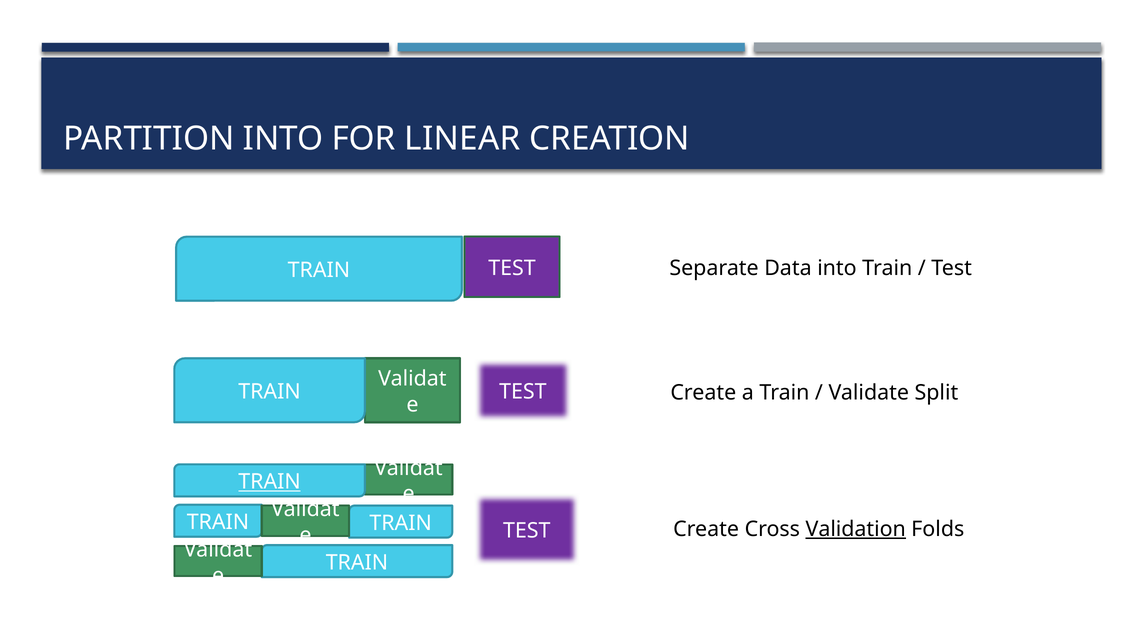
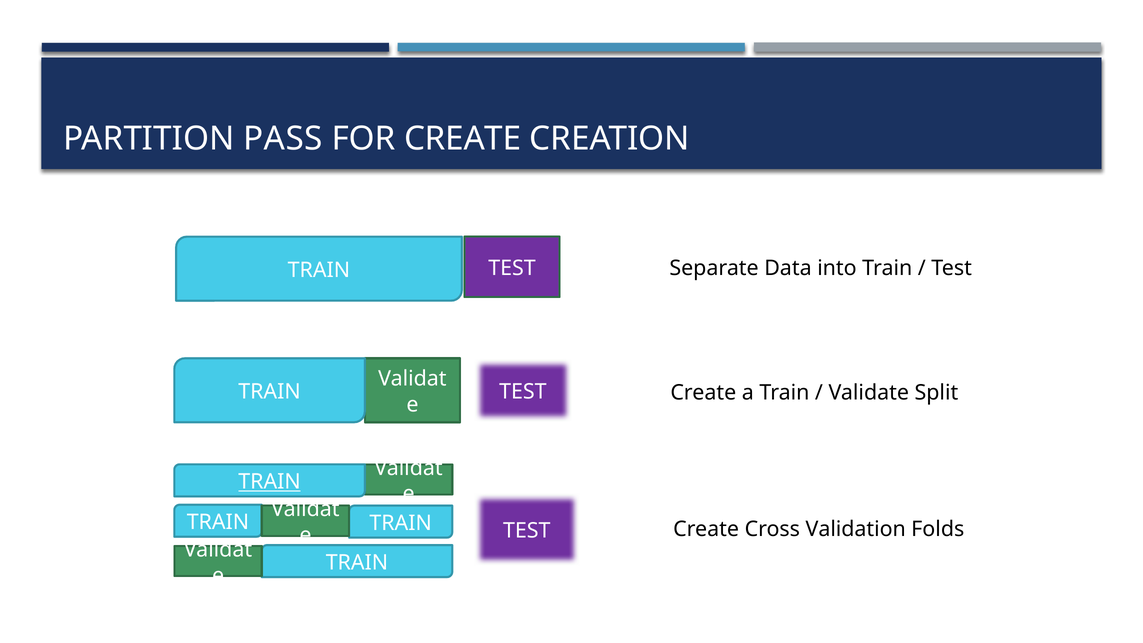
PARTITION INTO: INTO -> PASS
FOR LINEAR: LINEAR -> CREATE
Validation underline: present -> none
